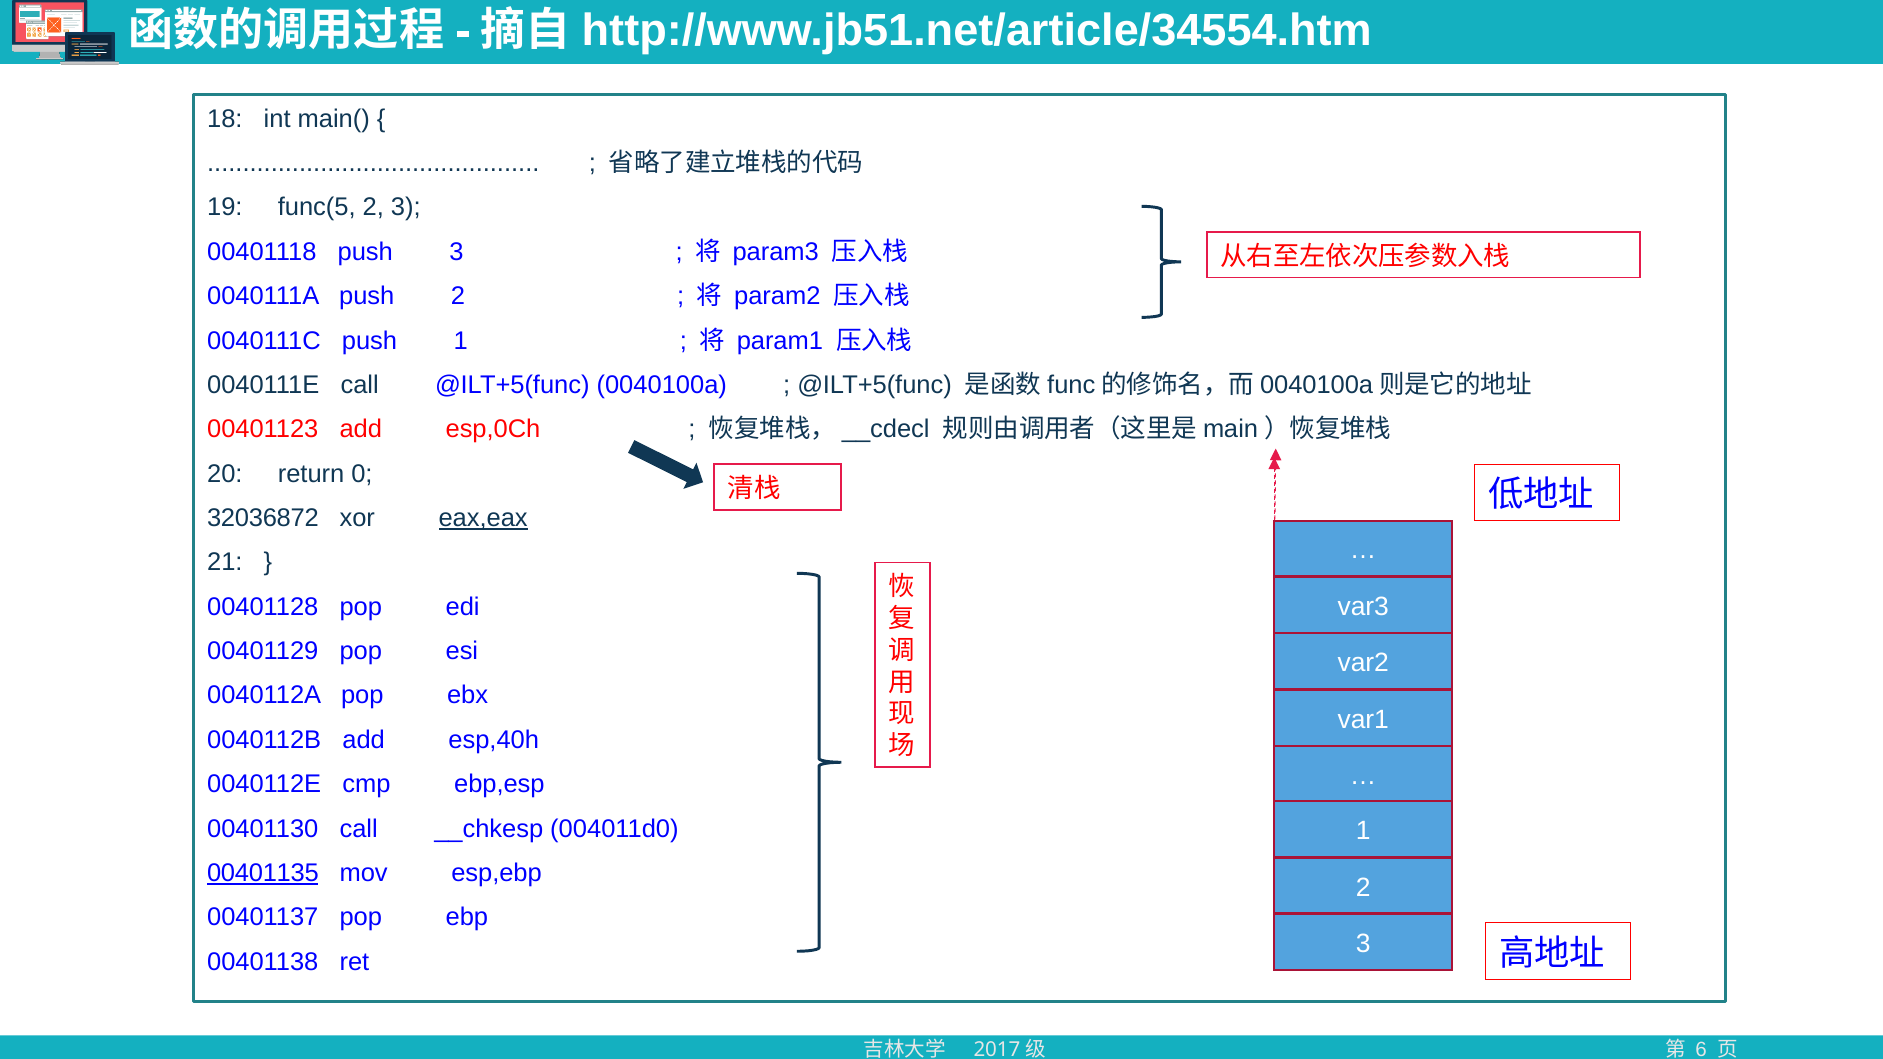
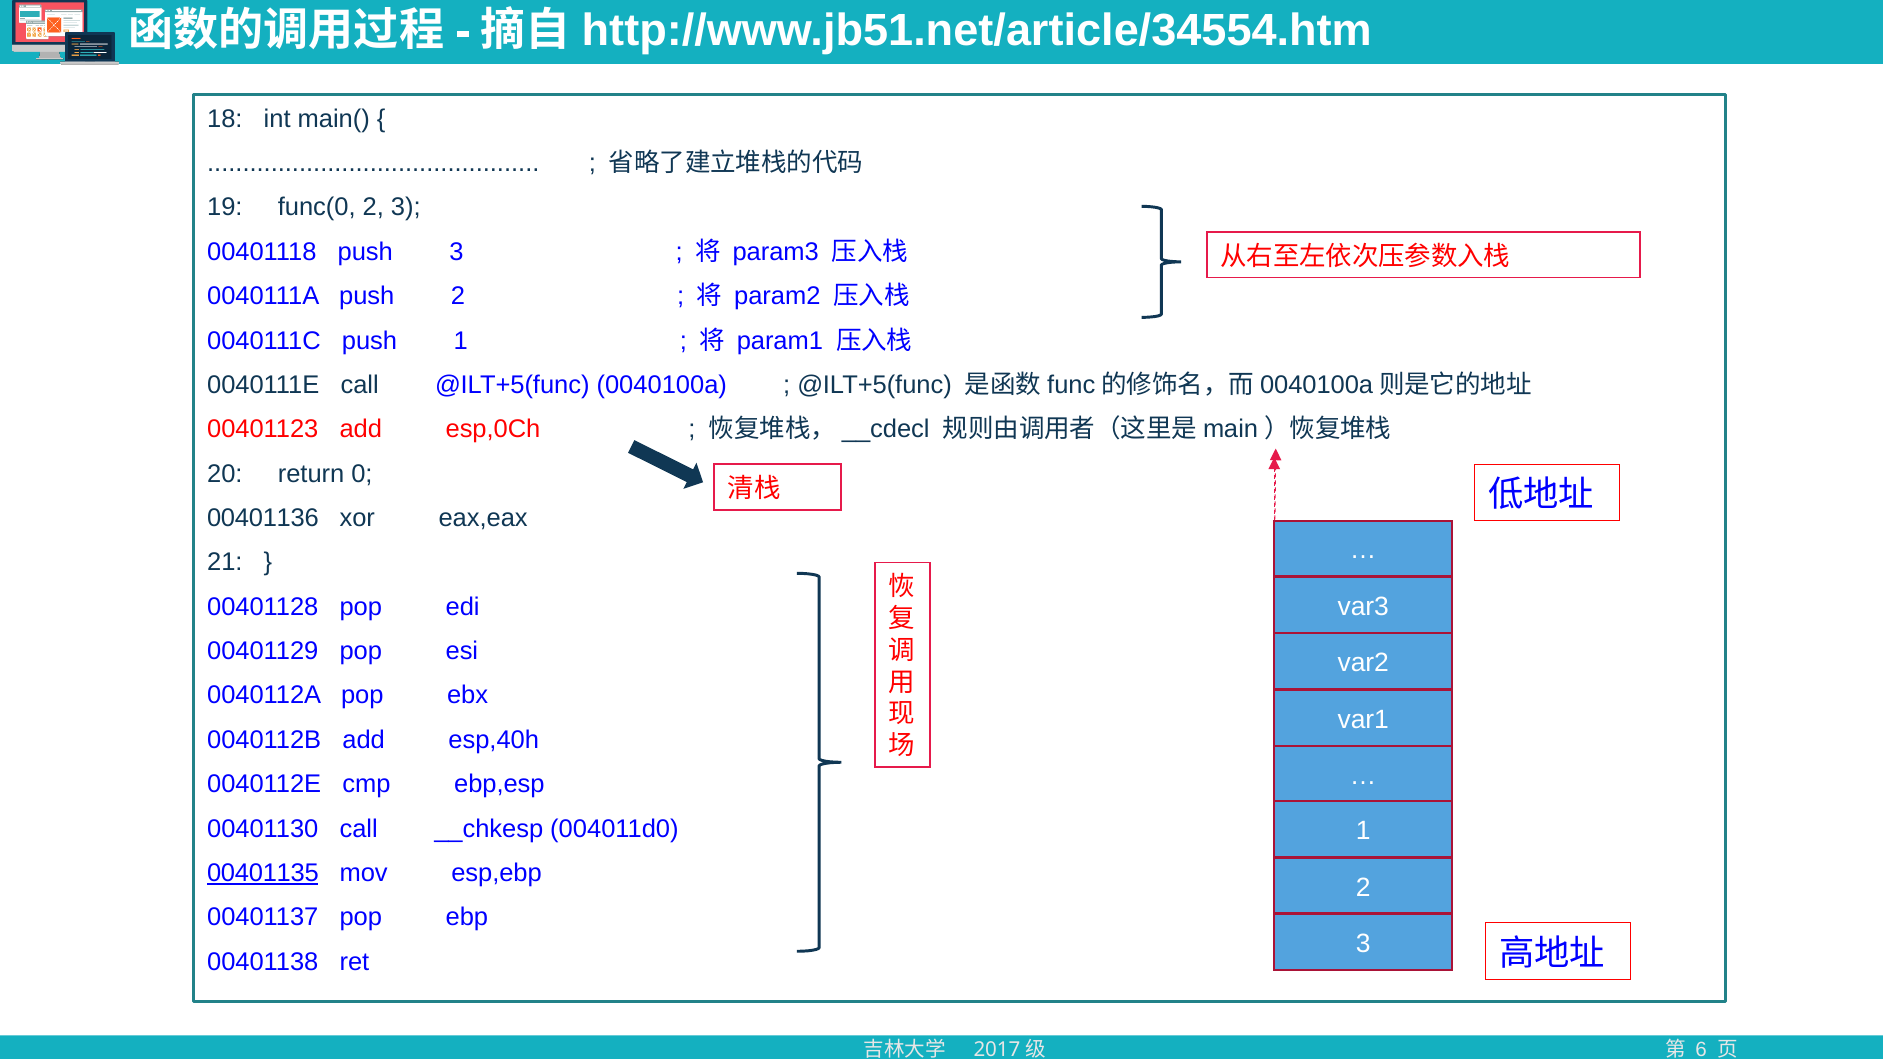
func(5: func(5 -> func(0
32036872: 32036872 -> 00401136
eax,eax underline: present -> none
